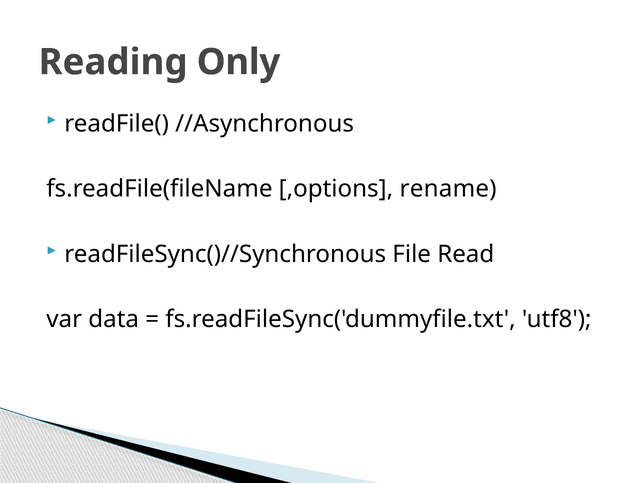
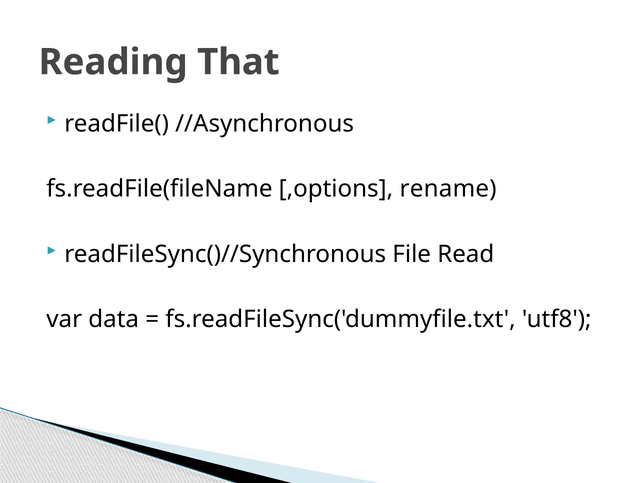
Only: Only -> That
